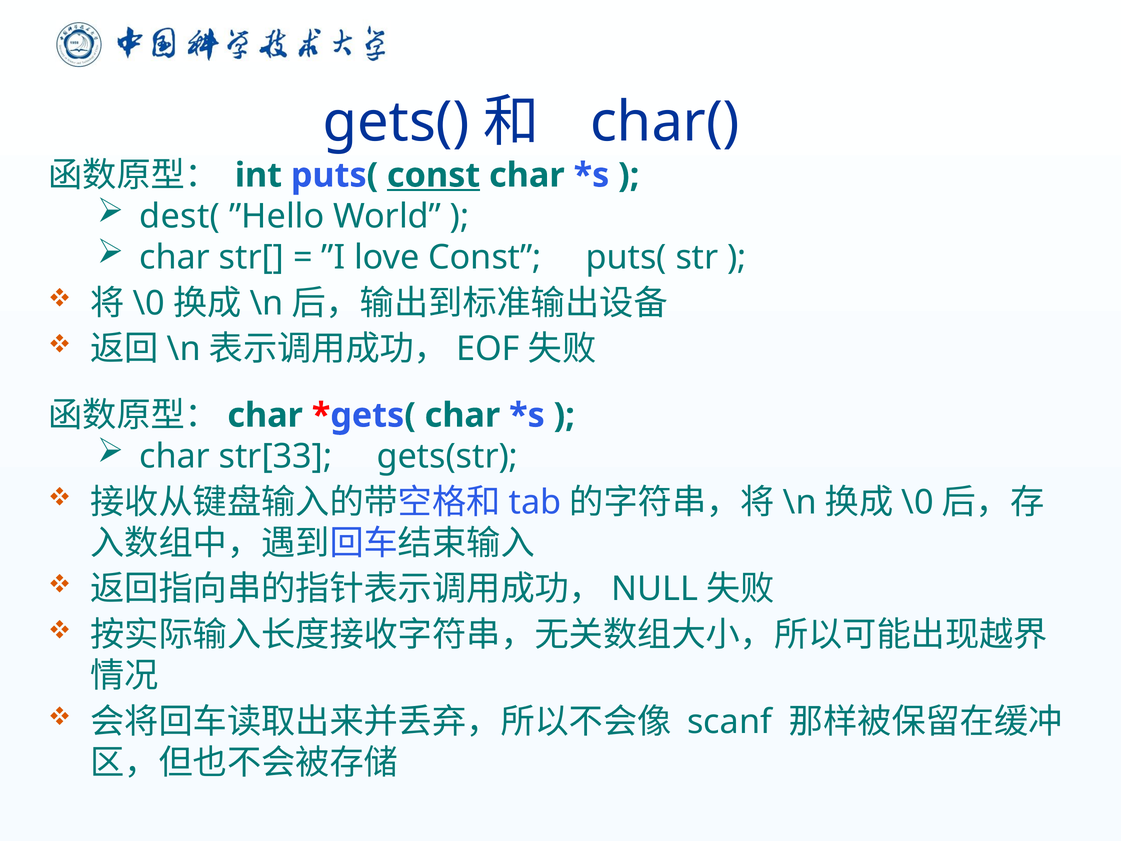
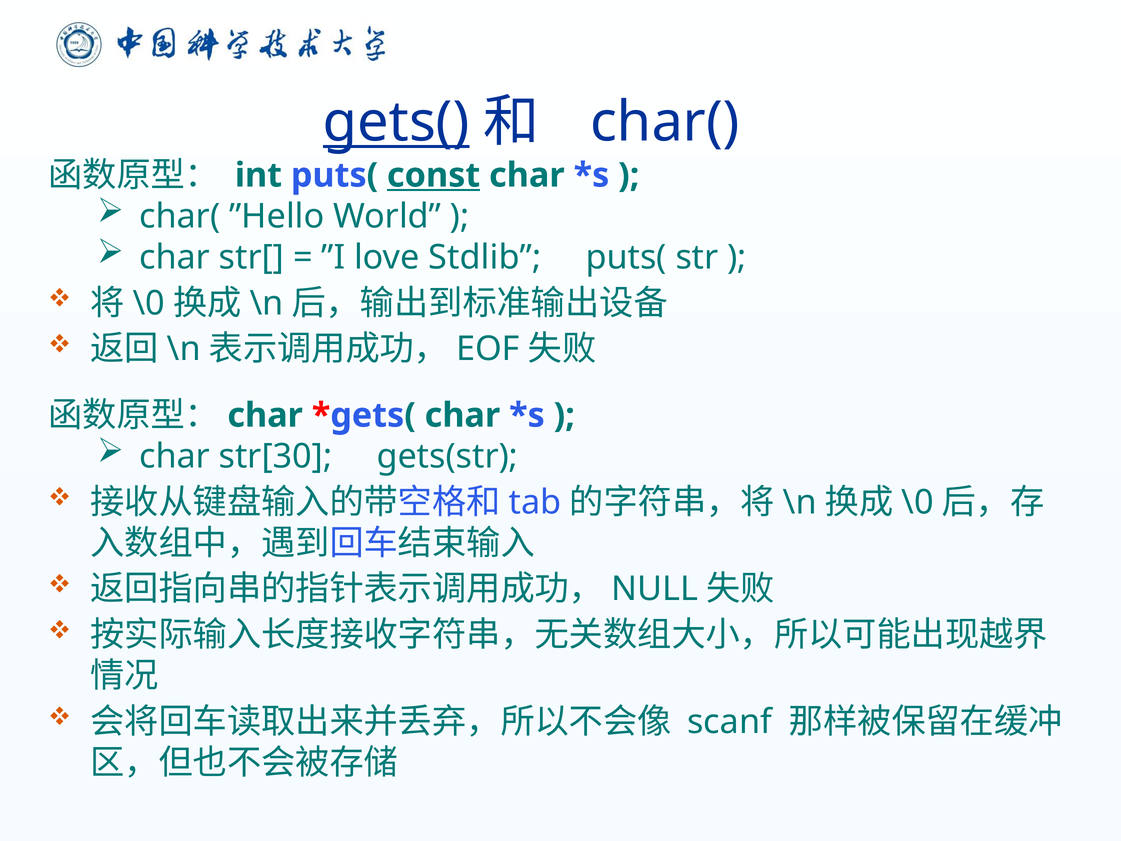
gets( underline: none -> present
dest( at (180, 216): dest( -> char(
love Const: Const -> Stdlib
str[33: str[33 -> str[30
